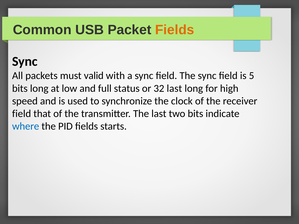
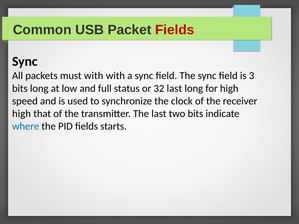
Fields at (175, 30) colour: orange -> red
must valid: valid -> with
5: 5 -> 3
field at (22, 114): field -> high
